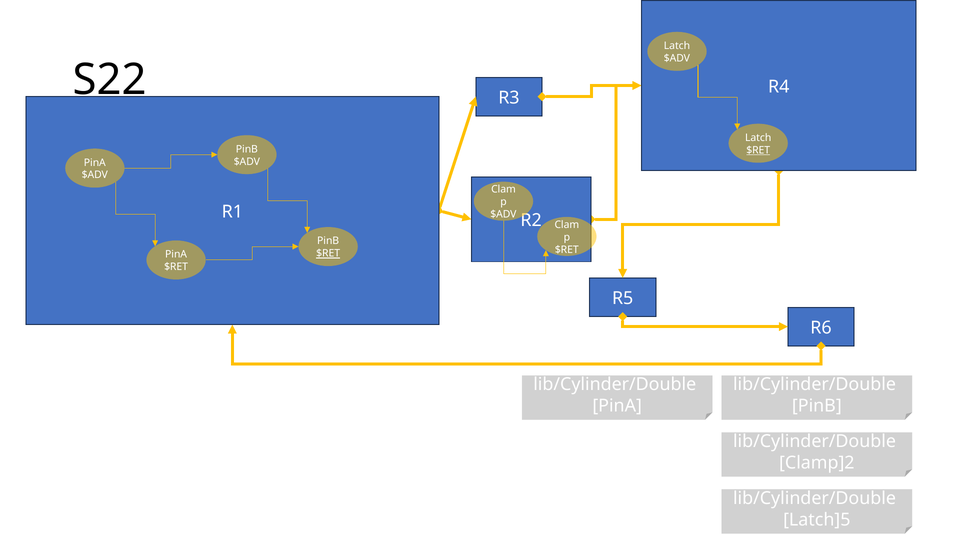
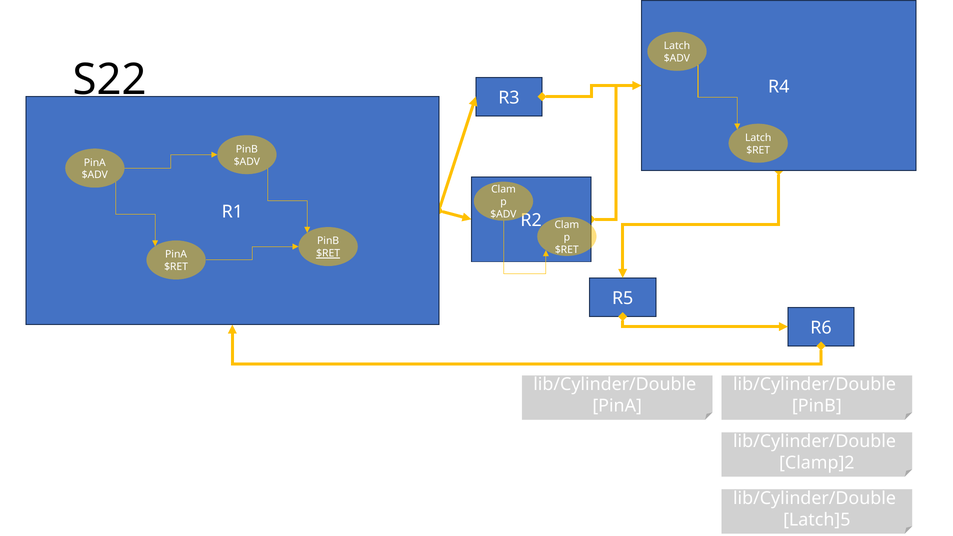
$RET at (758, 150) underline: present -> none
